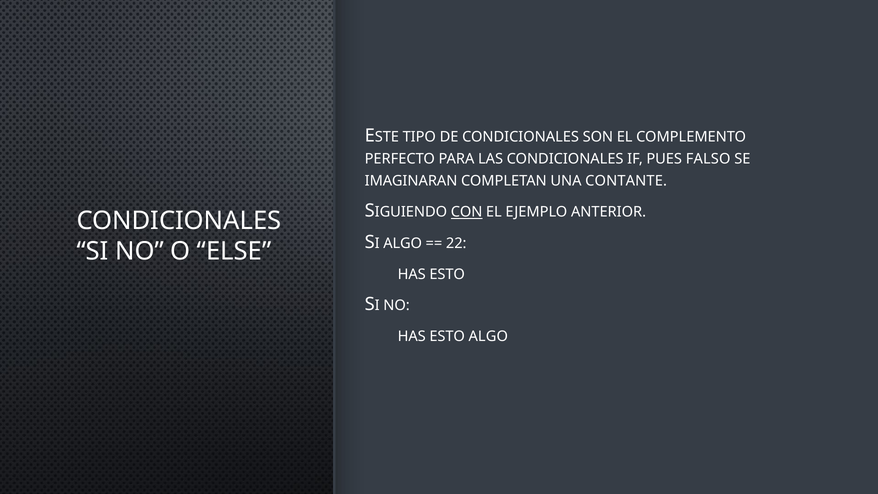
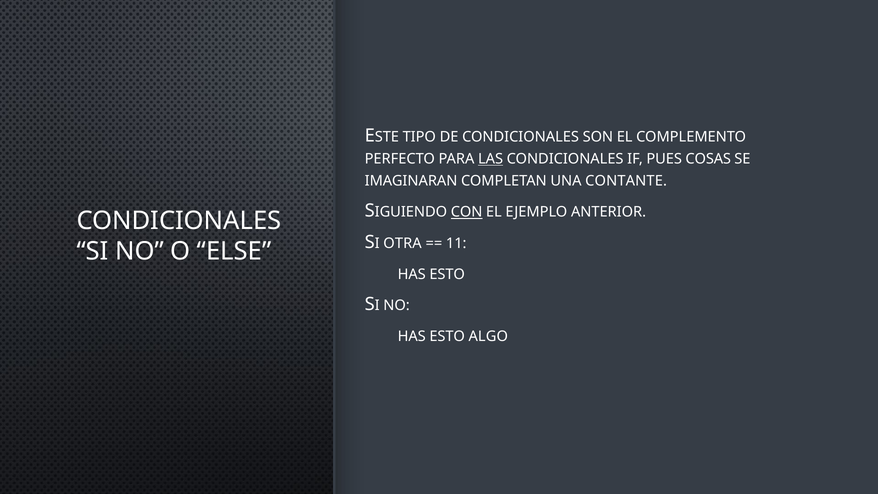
LAS underline: none -> present
FALSO: FALSO -> COSAS
ALGO at (403, 243): ALGO -> OTRA
22: 22 -> 11
